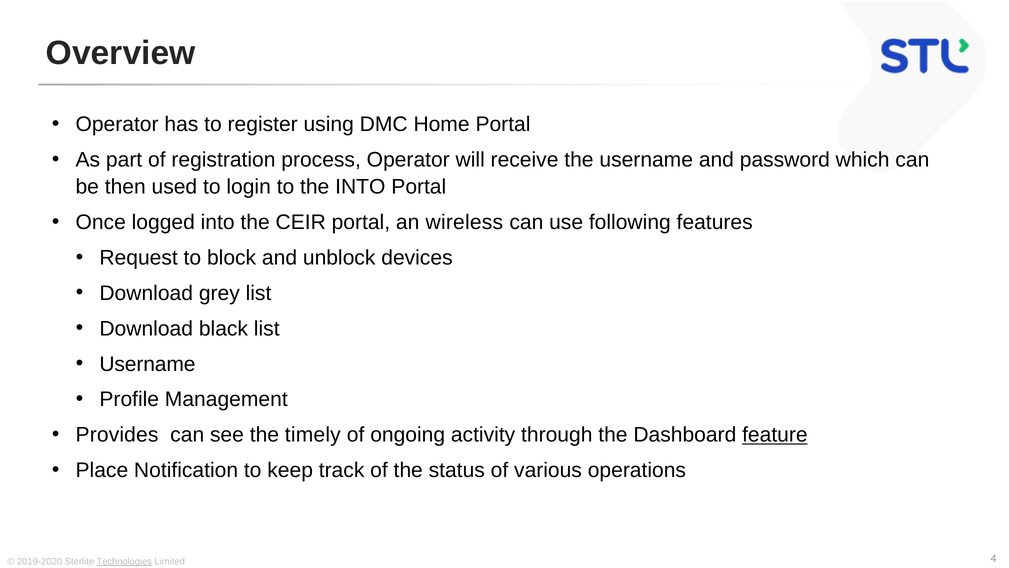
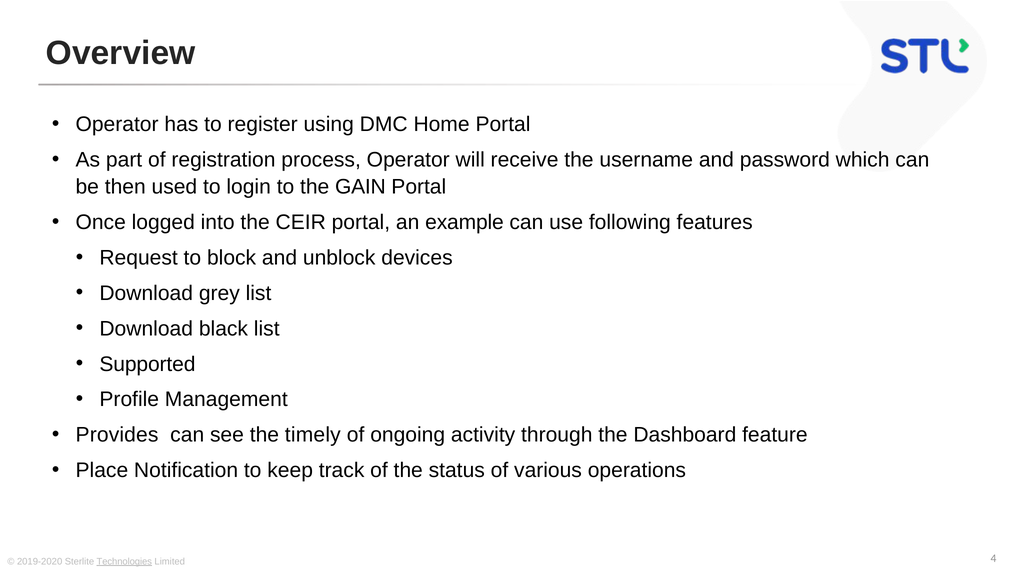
the INTO: INTO -> GAIN
wireless: wireless -> example
Username at (147, 364): Username -> Supported
feature underline: present -> none
